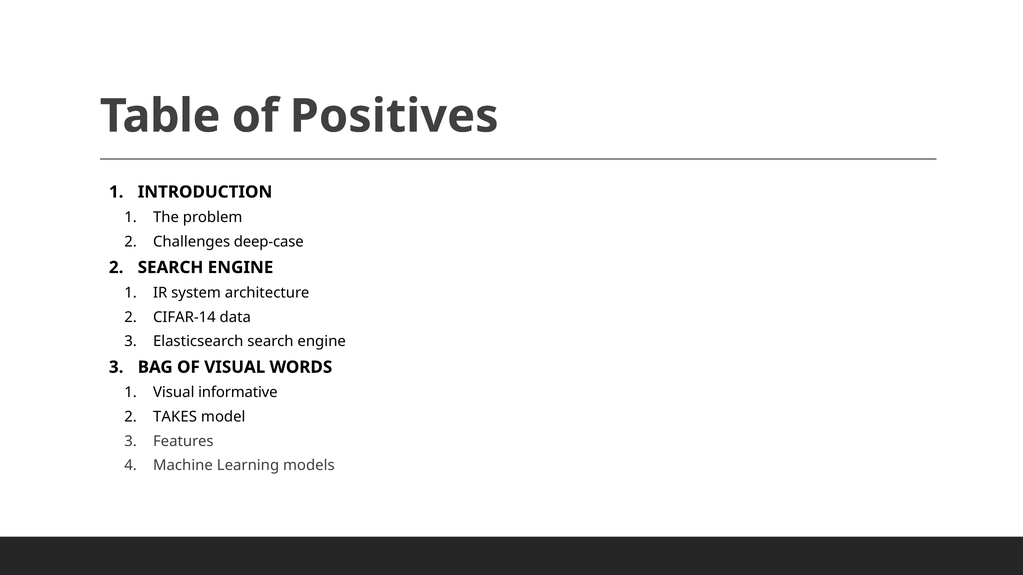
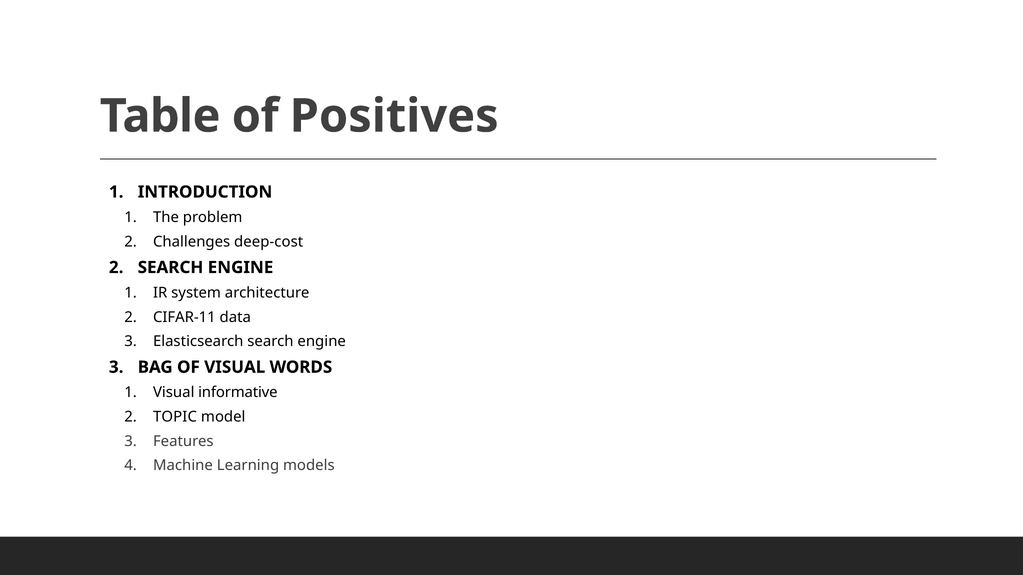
deep-case: deep-case -> deep-cost
CIFAR-14: CIFAR-14 -> CIFAR-11
TAKES: TAKES -> TOPIC
